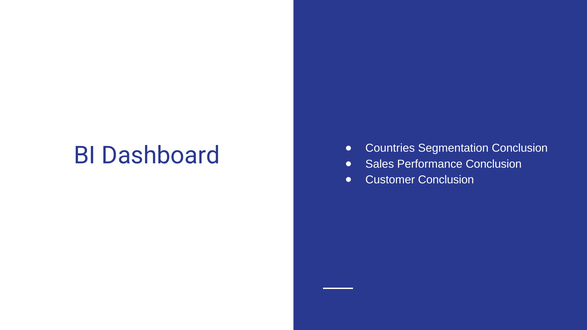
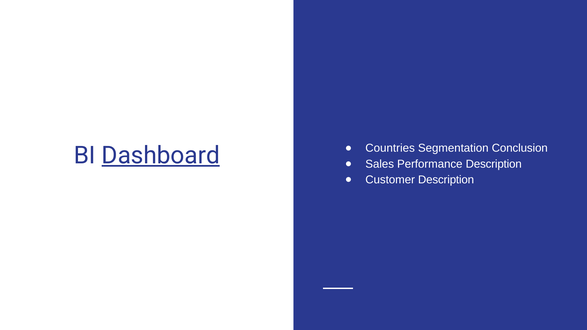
Dashboard underline: none -> present
Performance Conclusion: Conclusion -> Description
Customer Conclusion: Conclusion -> Description
